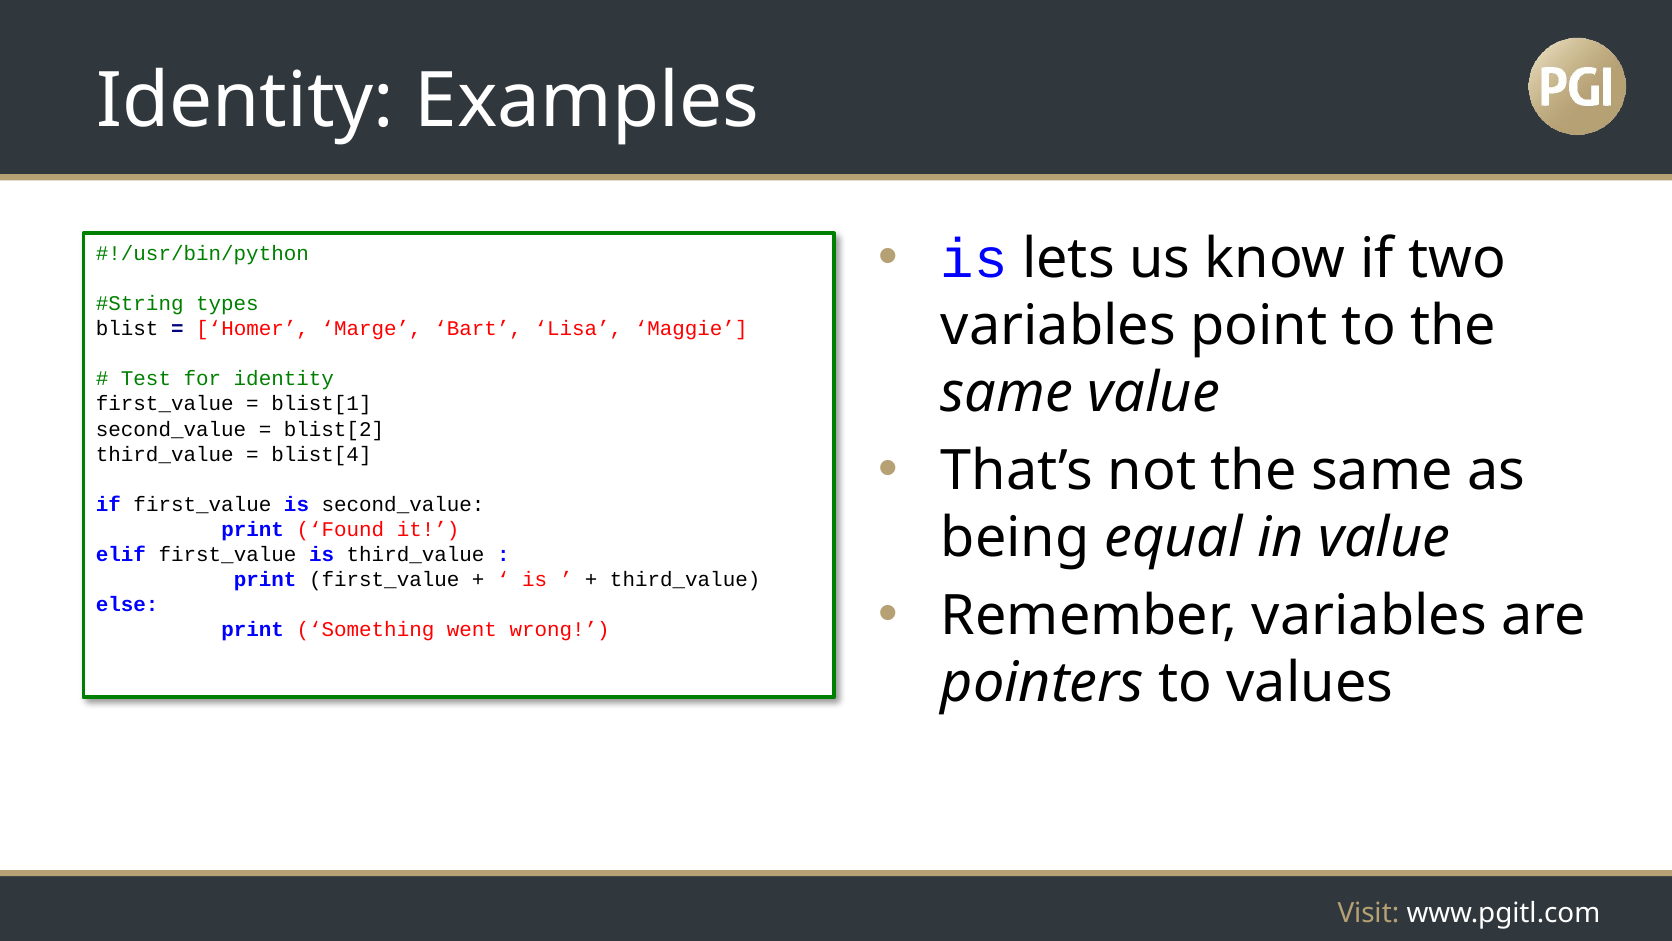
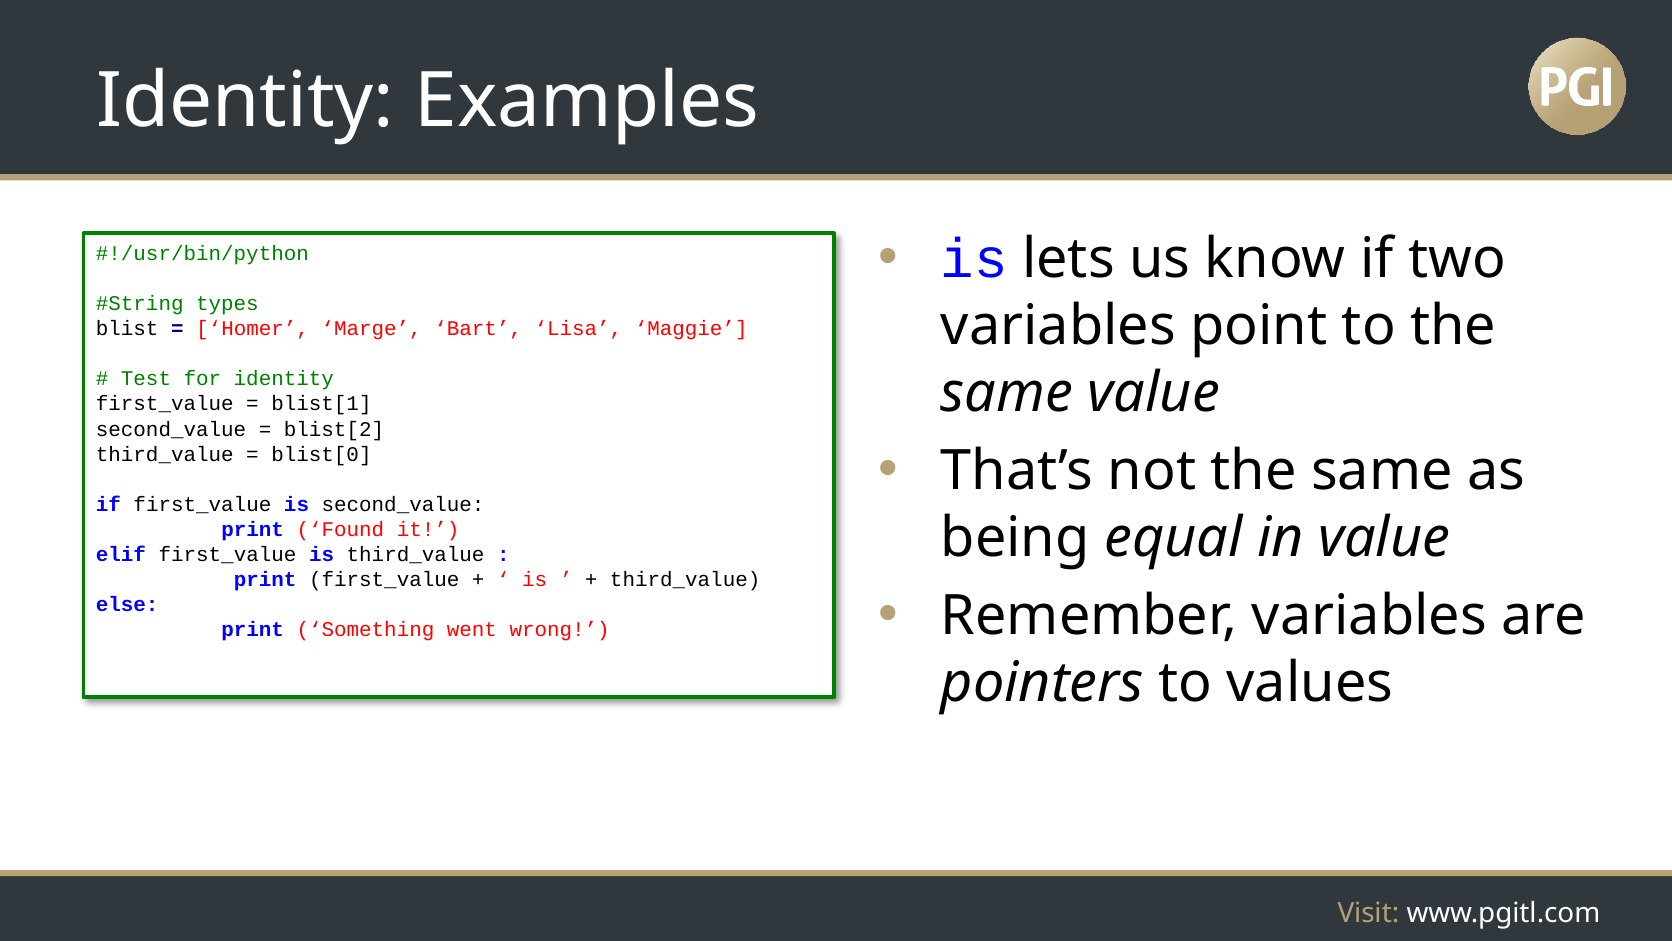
blist[4: blist[4 -> blist[0
